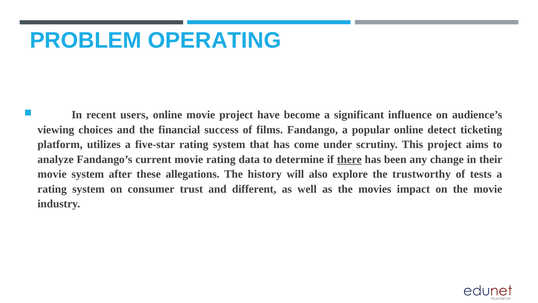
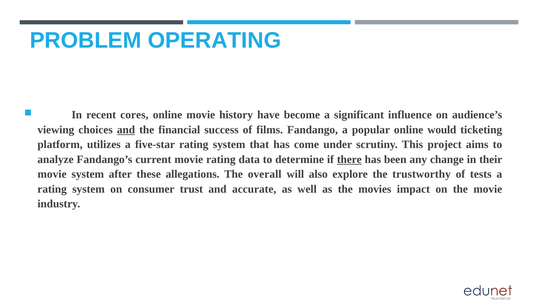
users: users -> cores
movie project: project -> history
and at (126, 130) underline: none -> present
detect: detect -> would
history: history -> overall
different: different -> accurate
